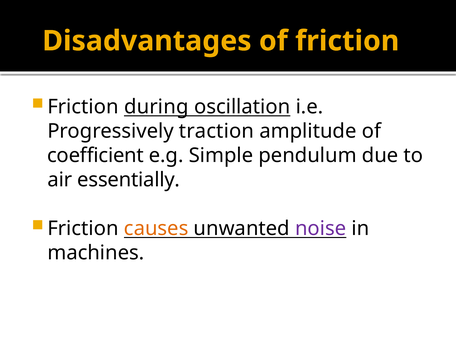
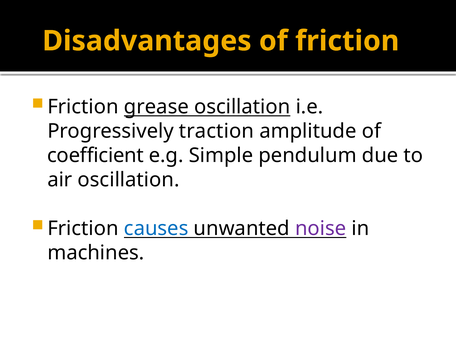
during: during -> grease
air essentially: essentially -> oscillation
causes colour: orange -> blue
